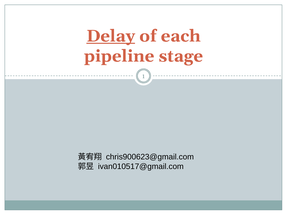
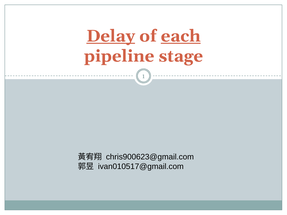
each underline: none -> present
